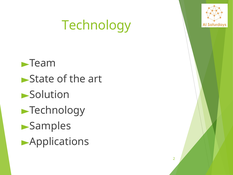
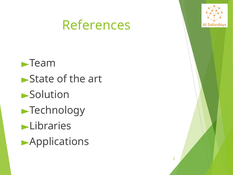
Technology at (96, 25): Technology -> References
Samples: Samples -> Libraries
